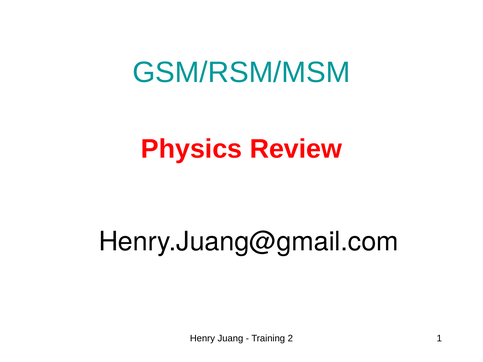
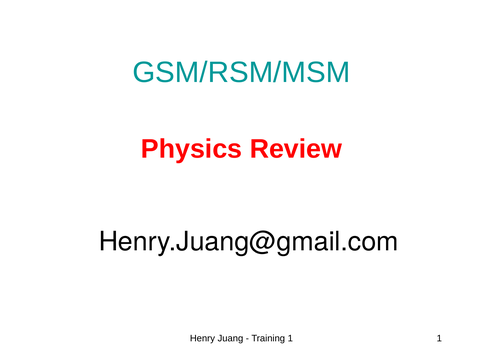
Training 2: 2 -> 1
